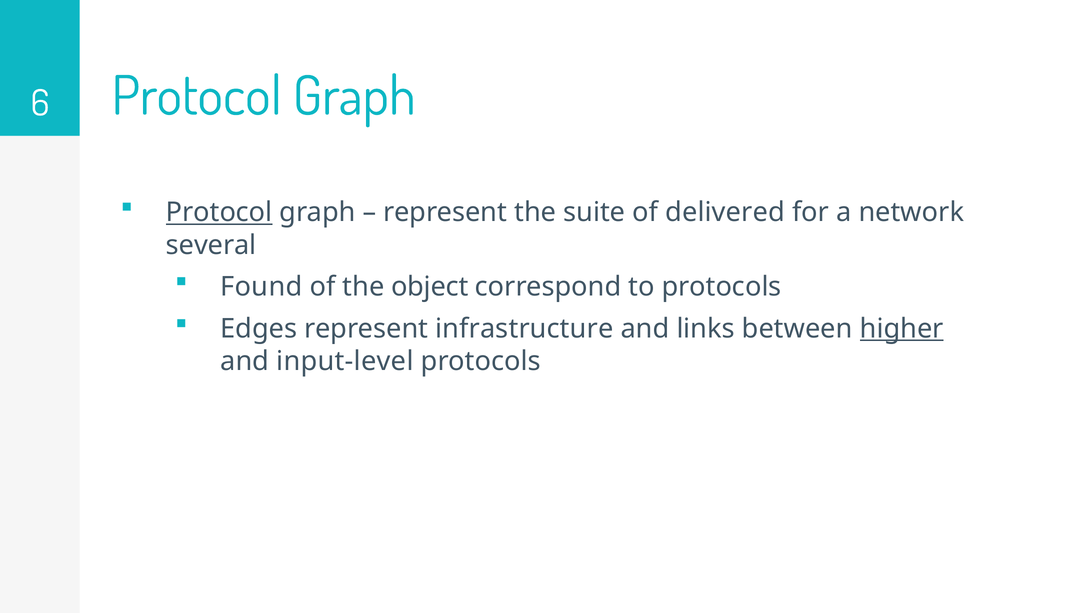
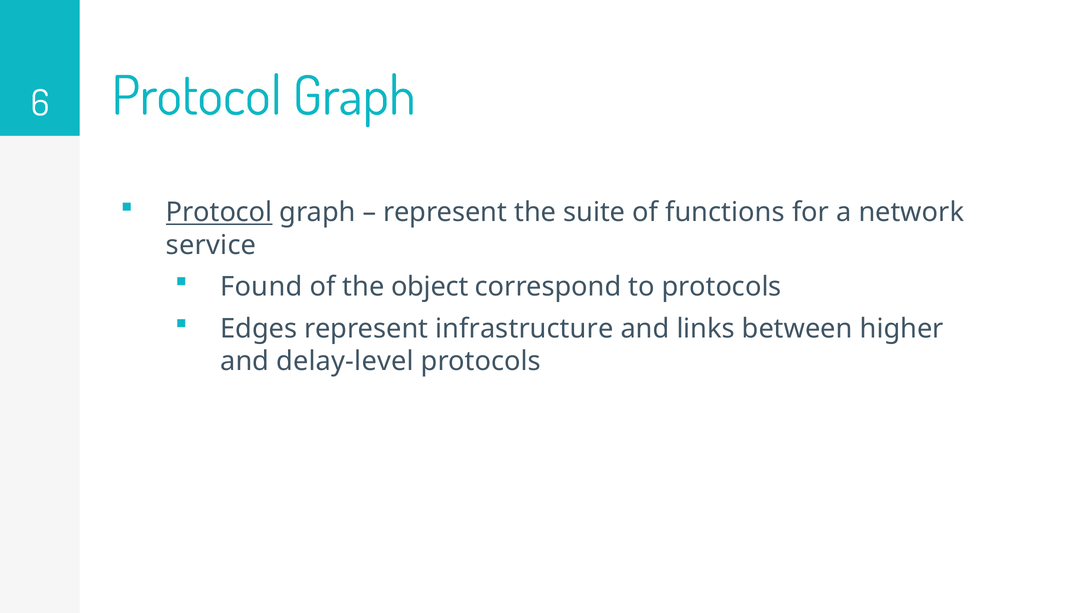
delivered: delivered -> functions
several: several -> service
higher underline: present -> none
input-level: input-level -> delay-level
